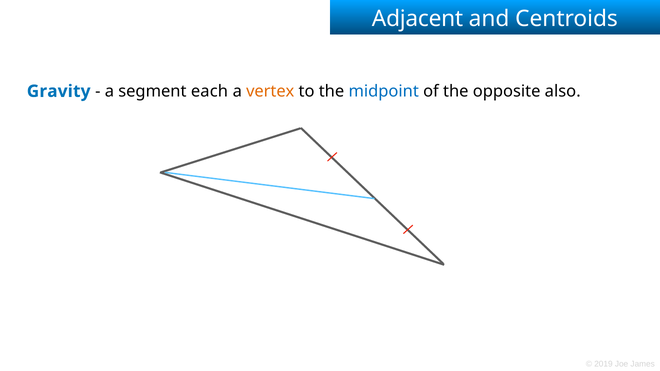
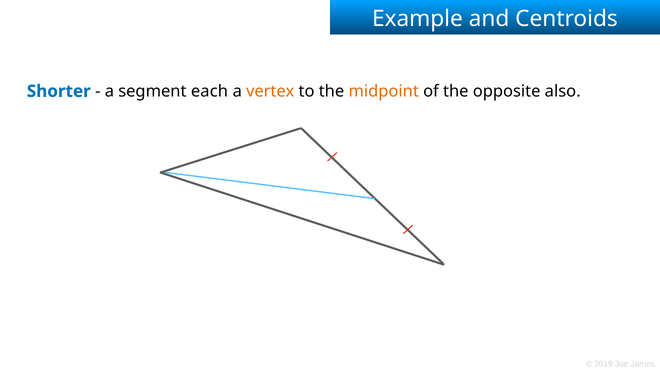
Adjacent: Adjacent -> Example
Gravity: Gravity -> Shorter
midpoint colour: blue -> orange
